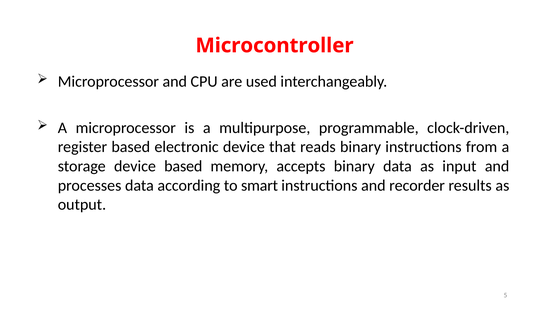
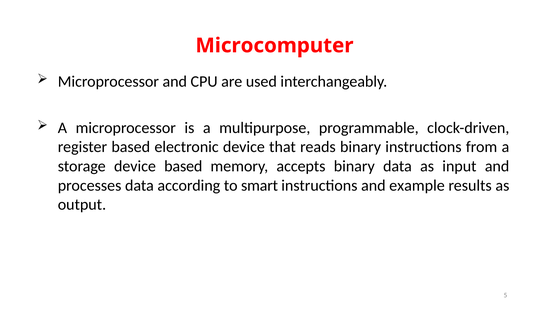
Microcontroller: Microcontroller -> Microcomputer
recorder: recorder -> example
